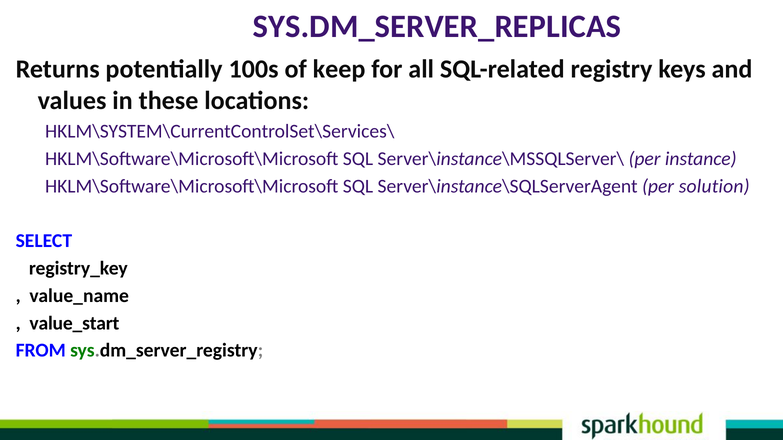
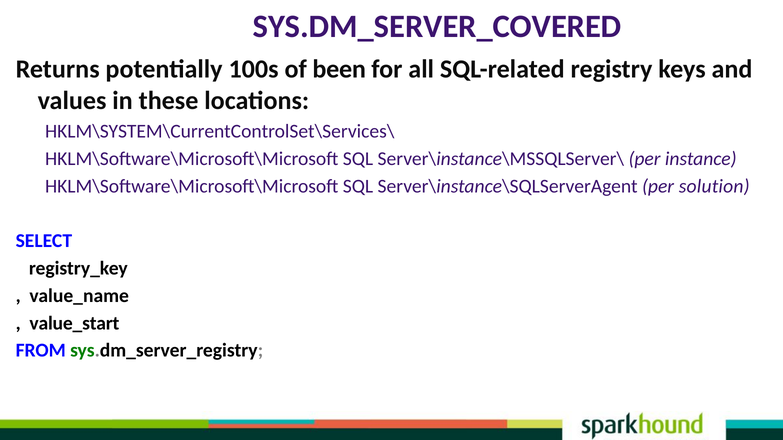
SYS.DM_SERVER_REPLICAS: SYS.DM_SERVER_REPLICAS -> SYS.DM_SERVER_COVERED
keep: keep -> been
